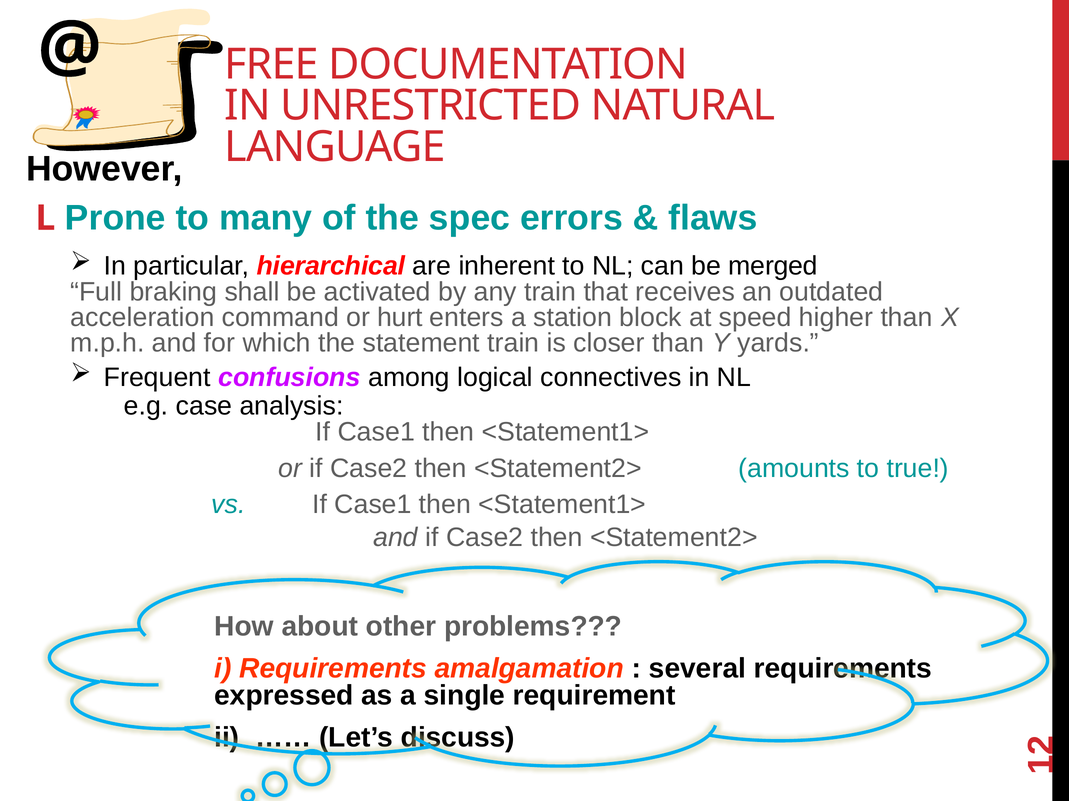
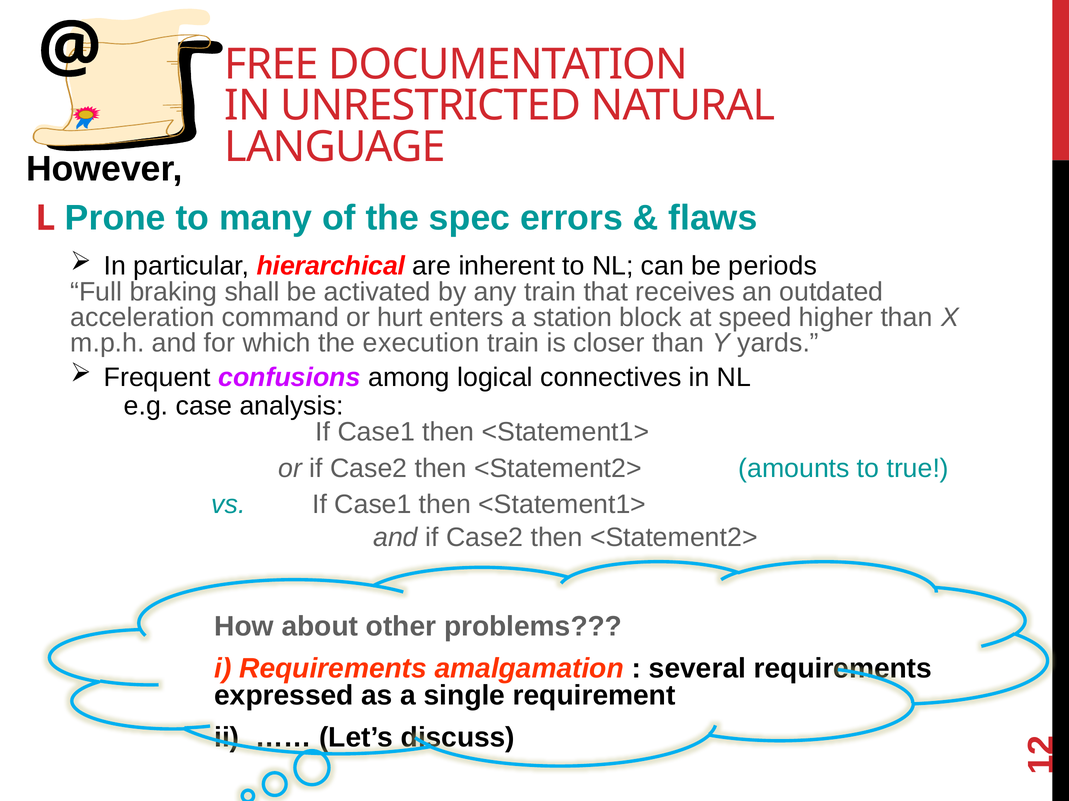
merged: merged -> periods
statement: statement -> execution
